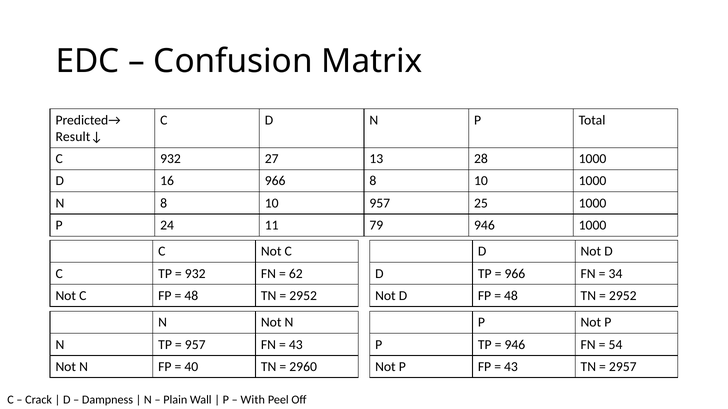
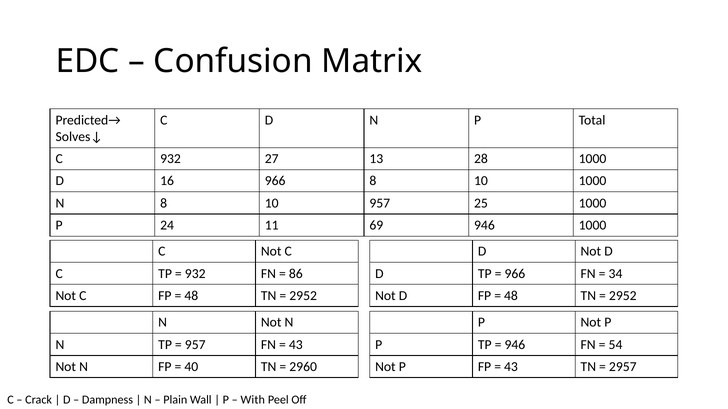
Result↓: Result↓ -> Solves↓
79: 79 -> 69
62: 62 -> 86
